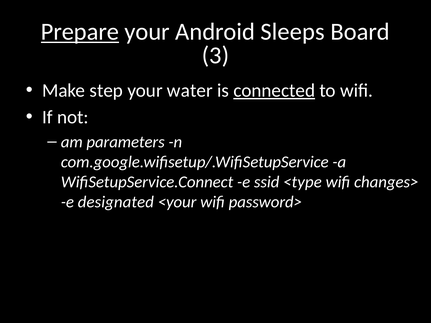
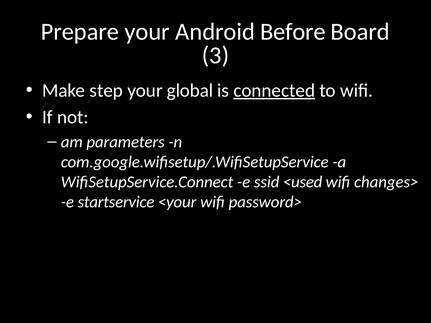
Prepare underline: present -> none
Sleeps: Sleeps -> Before
water: water -> global
<type: <type -> <used
designated: designated -> startservice
